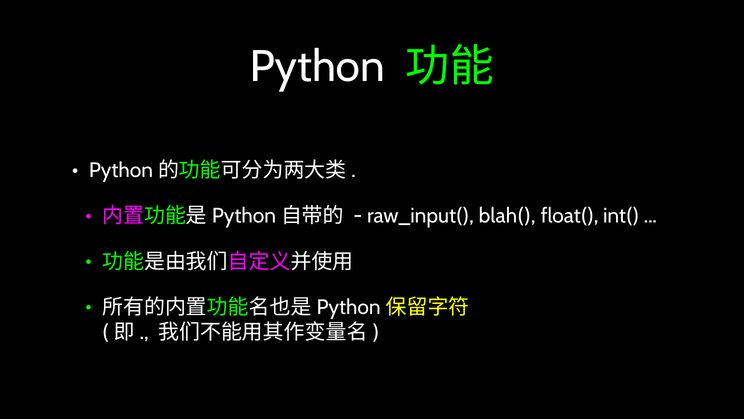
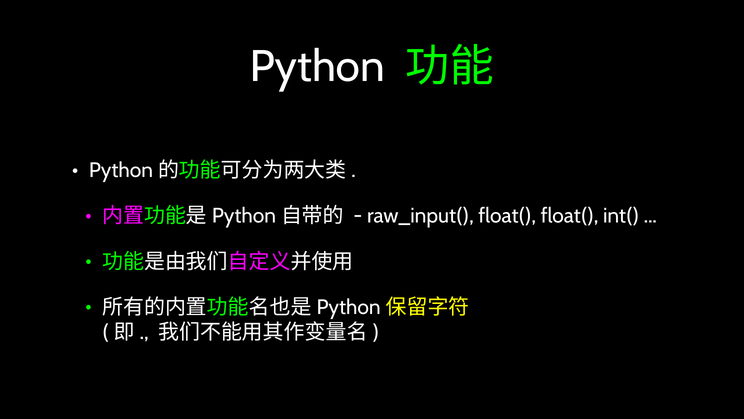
raw_input( blah(: blah( -> float(
